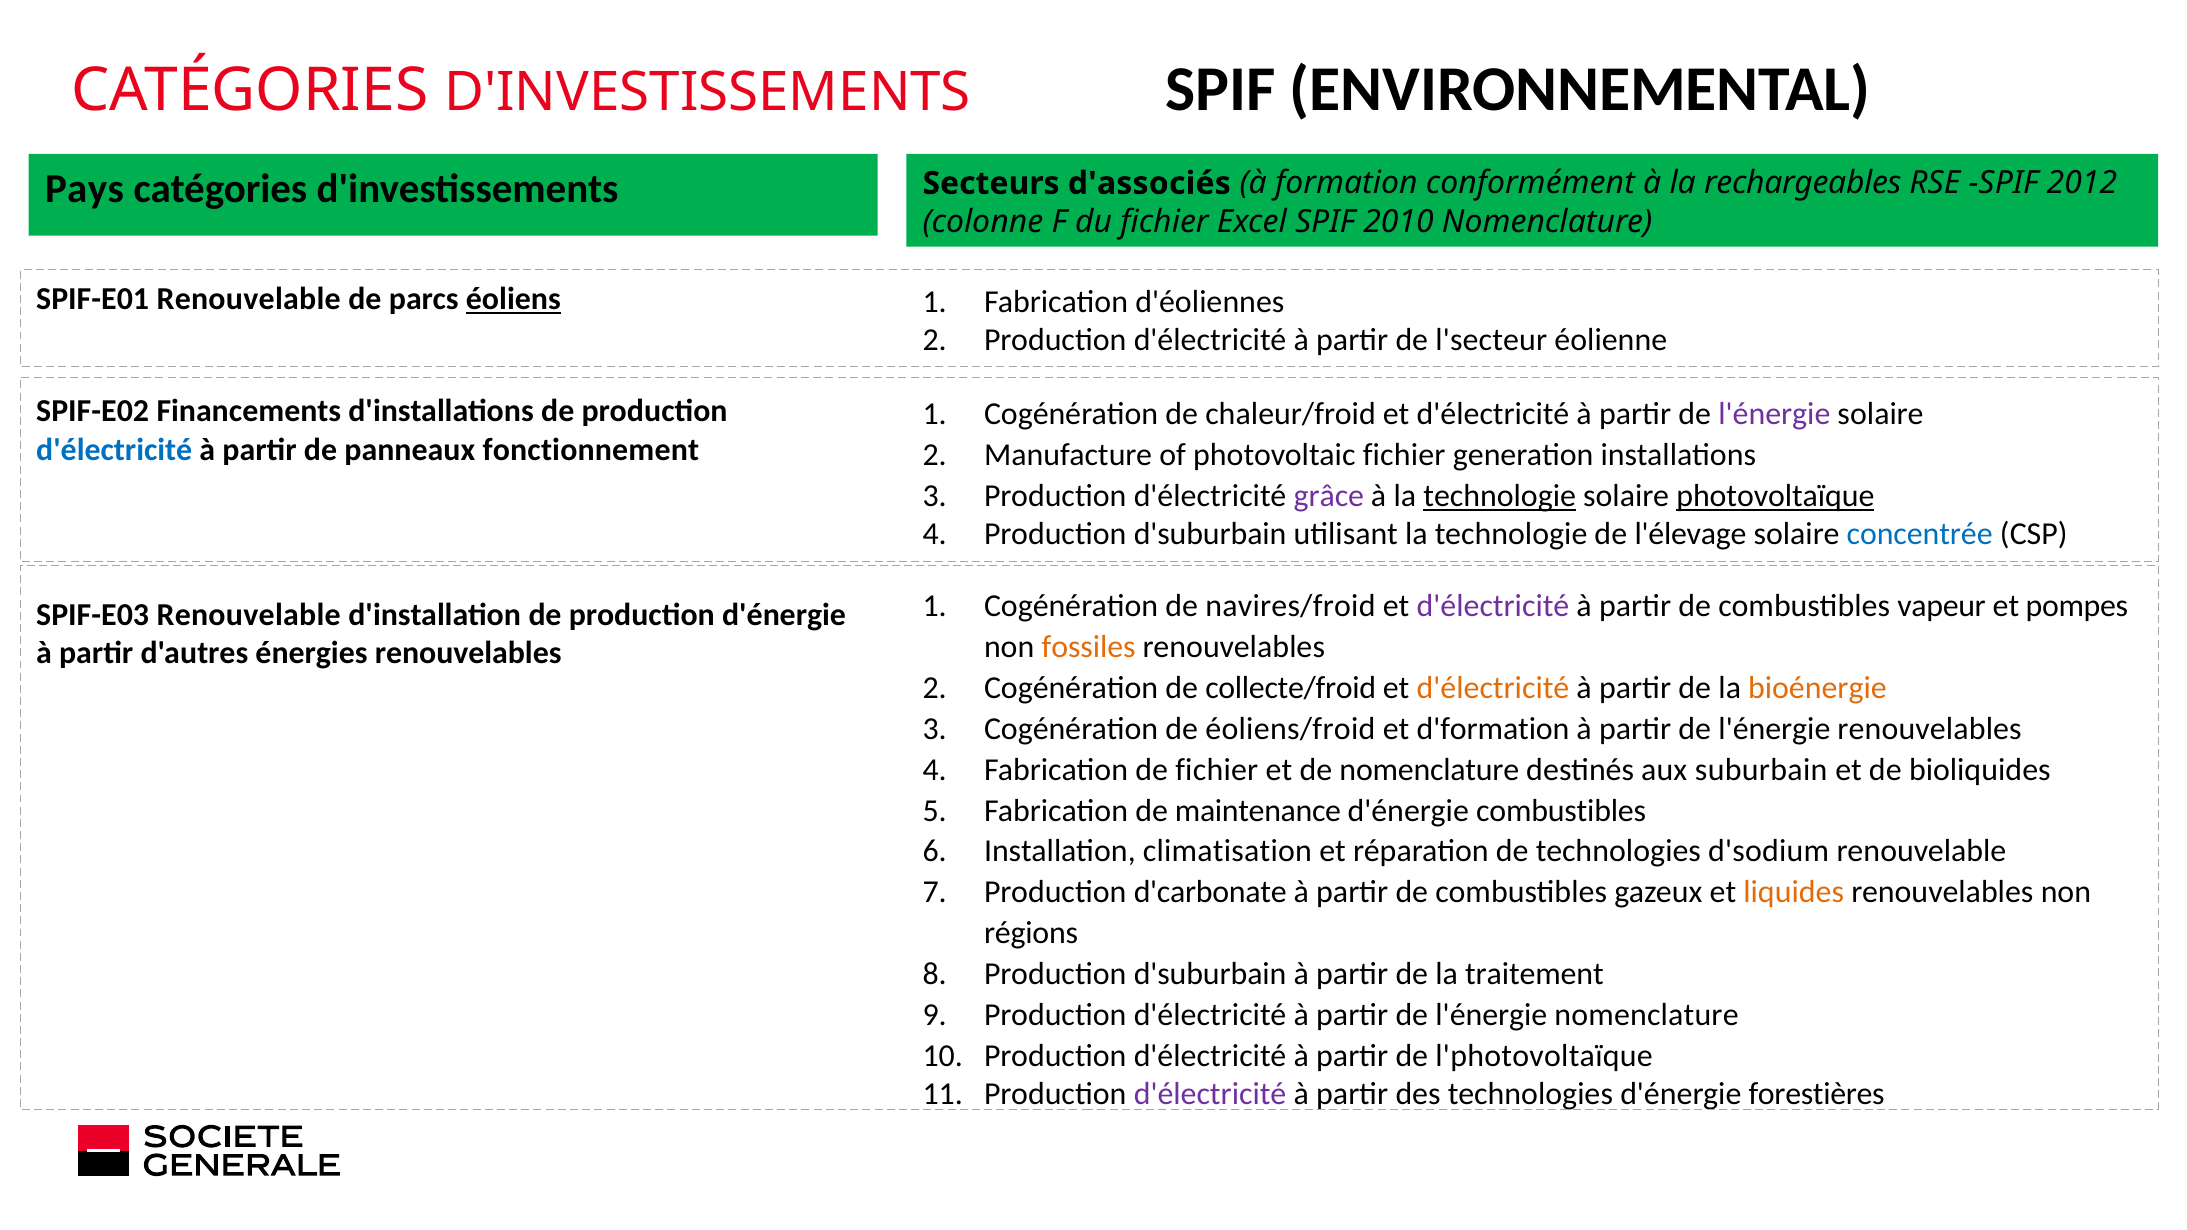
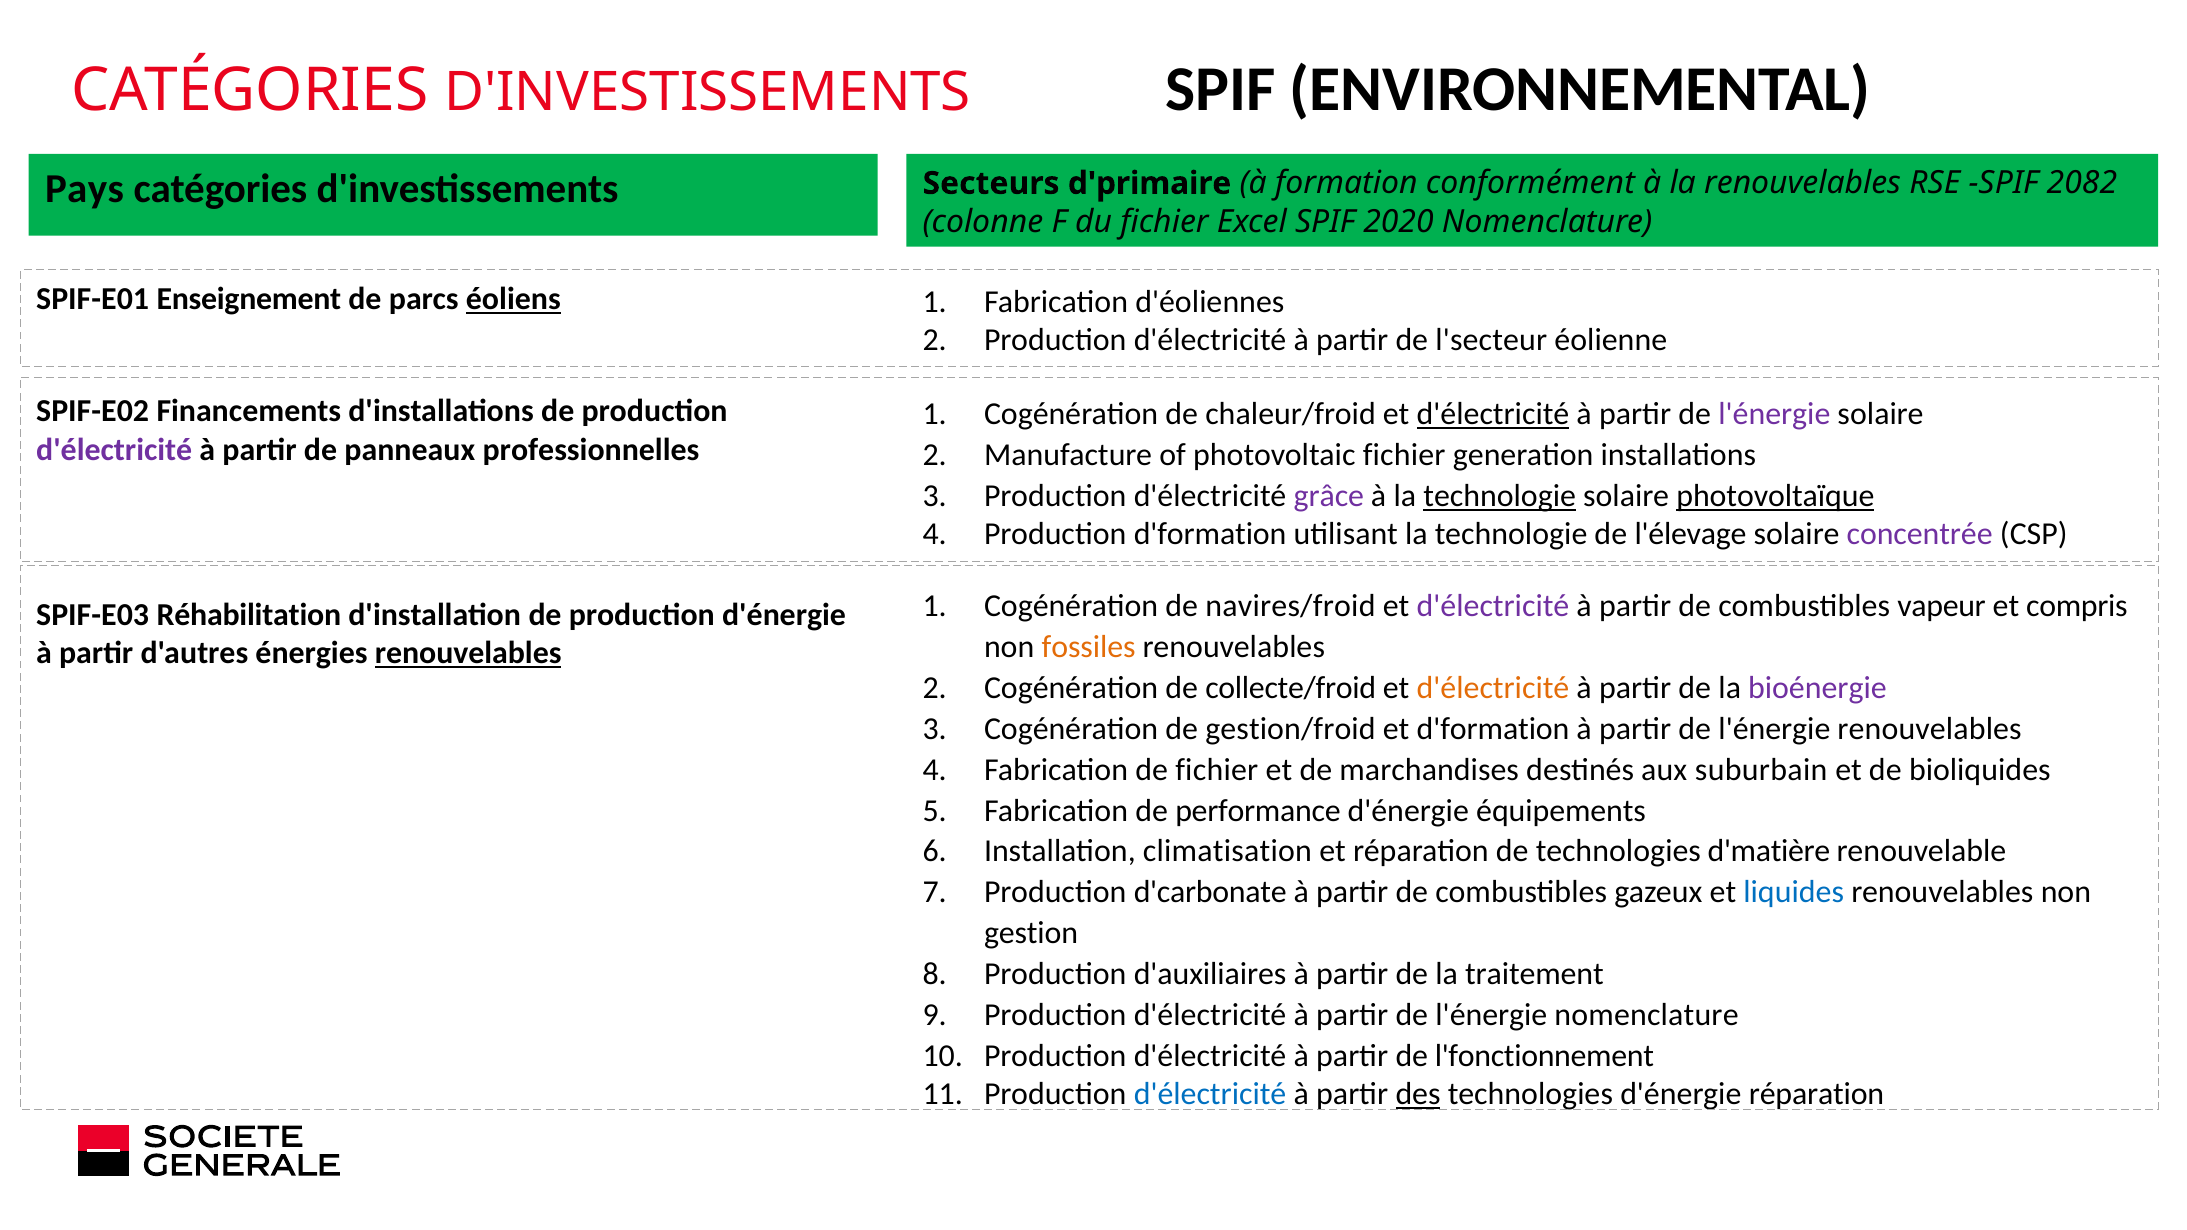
d'associés: d'associés -> d'primaire
la rechargeables: rechargeables -> renouvelables
2012: 2012 -> 2082
2010: 2010 -> 2020
SPIF-E01 Renouvelable: Renouvelable -> Enseignement
d'électricité at (1493, 414) underline: none -> present
d'électricité at (114, 450) colour: blue -> purple
fonctionnement: fonctionnement -> professionnelles
d'suburbain at (1210, 534): d'suburbain -> d'formation
concentrée colour: blue -> purple
pompes: pompes -> compris
SPIF-E03 Renouvelable: Renouvelable -> Réhabilitation
renouvelables at (468, 653) underline: none -> present
bioénergie colour: orange -> purple
éoliens/froid: éoliens/froid -> gestion/froid
de nomenclature: nomenclature -> marchandises
maintenance: maintenance -> performance
d'énergie combustibles: combustibles -> équipements
d'sodium: d'sodium -> d'matière
liquides colour: orange -> blue
régions: régions -> gestion
d'suburbain at (1210, 974): d'suburbain -> d'auxiliaires
l'photovoltaïque: l'photovoltaïque -> l'fonctionnement
d'électricité at (1210, 1095) colour: purple -> blue
des underline: none -> present
d'énergie forestières: forestières -> réparation
